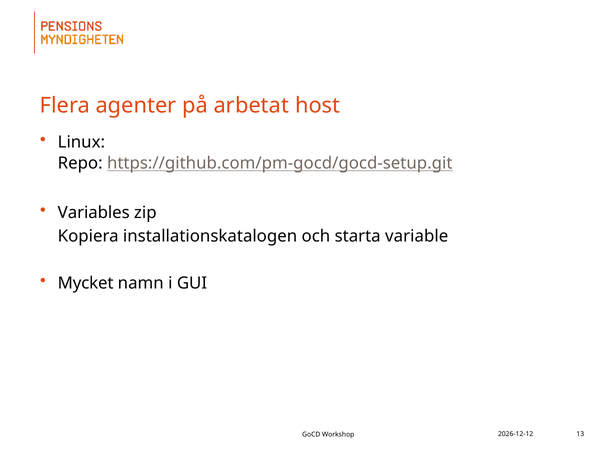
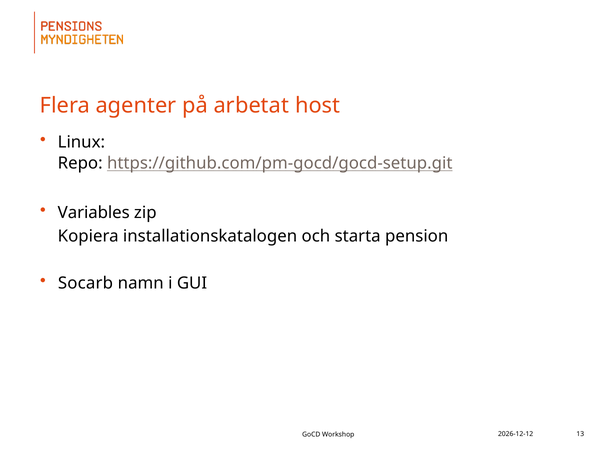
variable: variable -> pension
Mycket: Mycket -> Socarb
